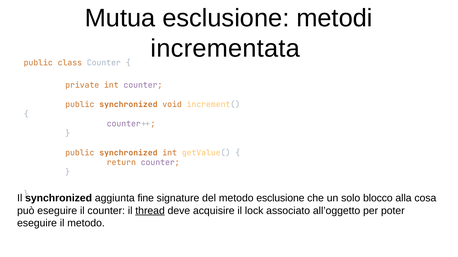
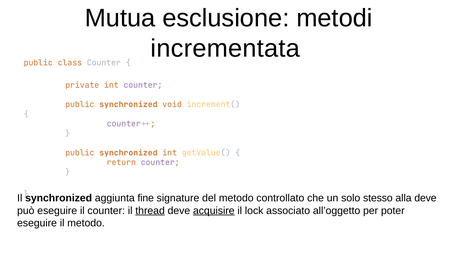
metodo esclusione: esclusione -> controllato
blocco: blocco -> stesso
alla cosa: cosa -> deve
acquisire underline: none -> present
